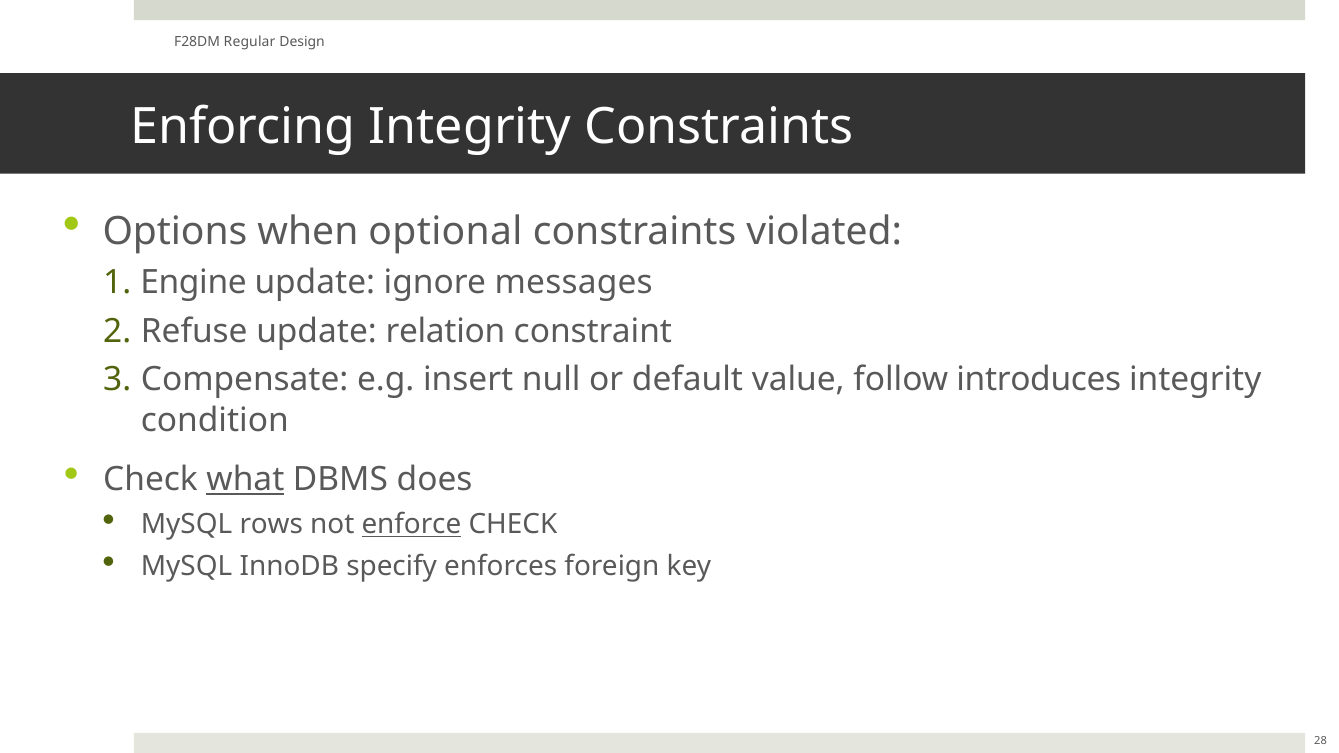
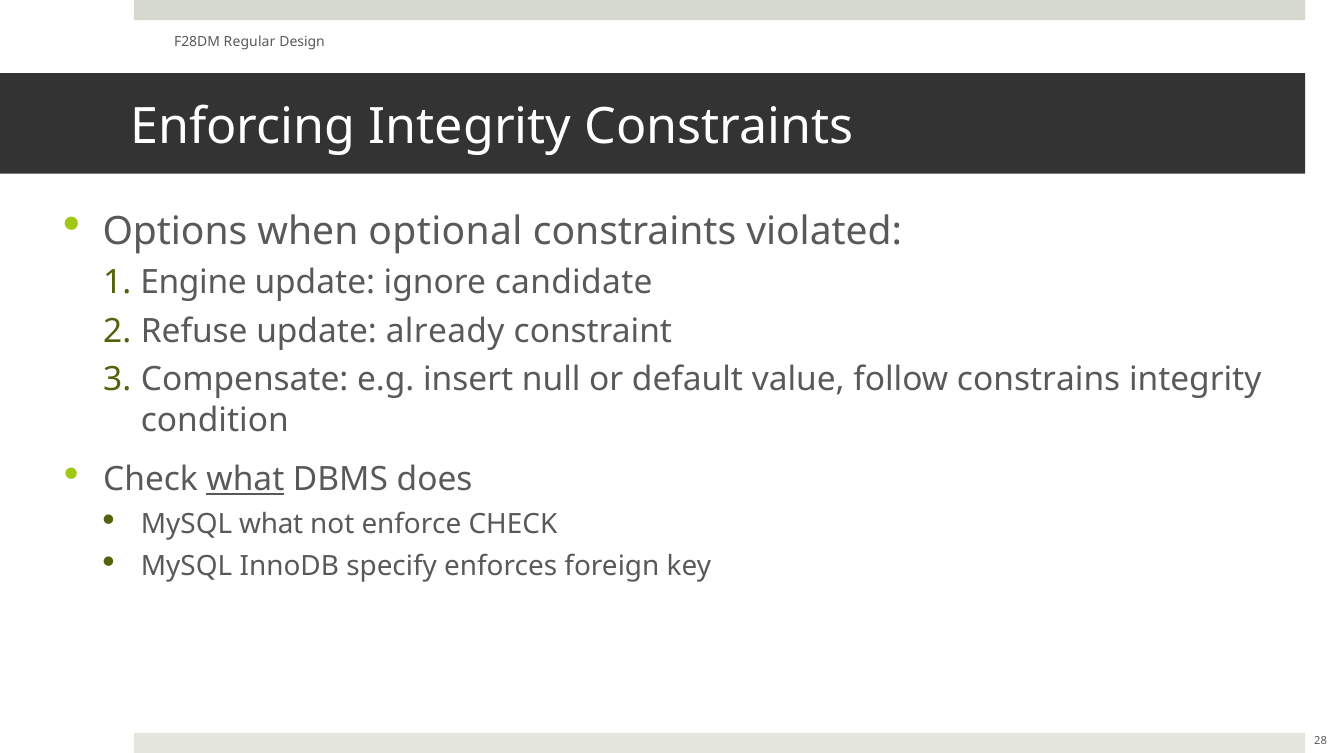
messages: messages -> candidate
relation: relation -> already
introduces: introduces -> constrains
MySQL rows: rows -> what
enforce underline: present -> none
